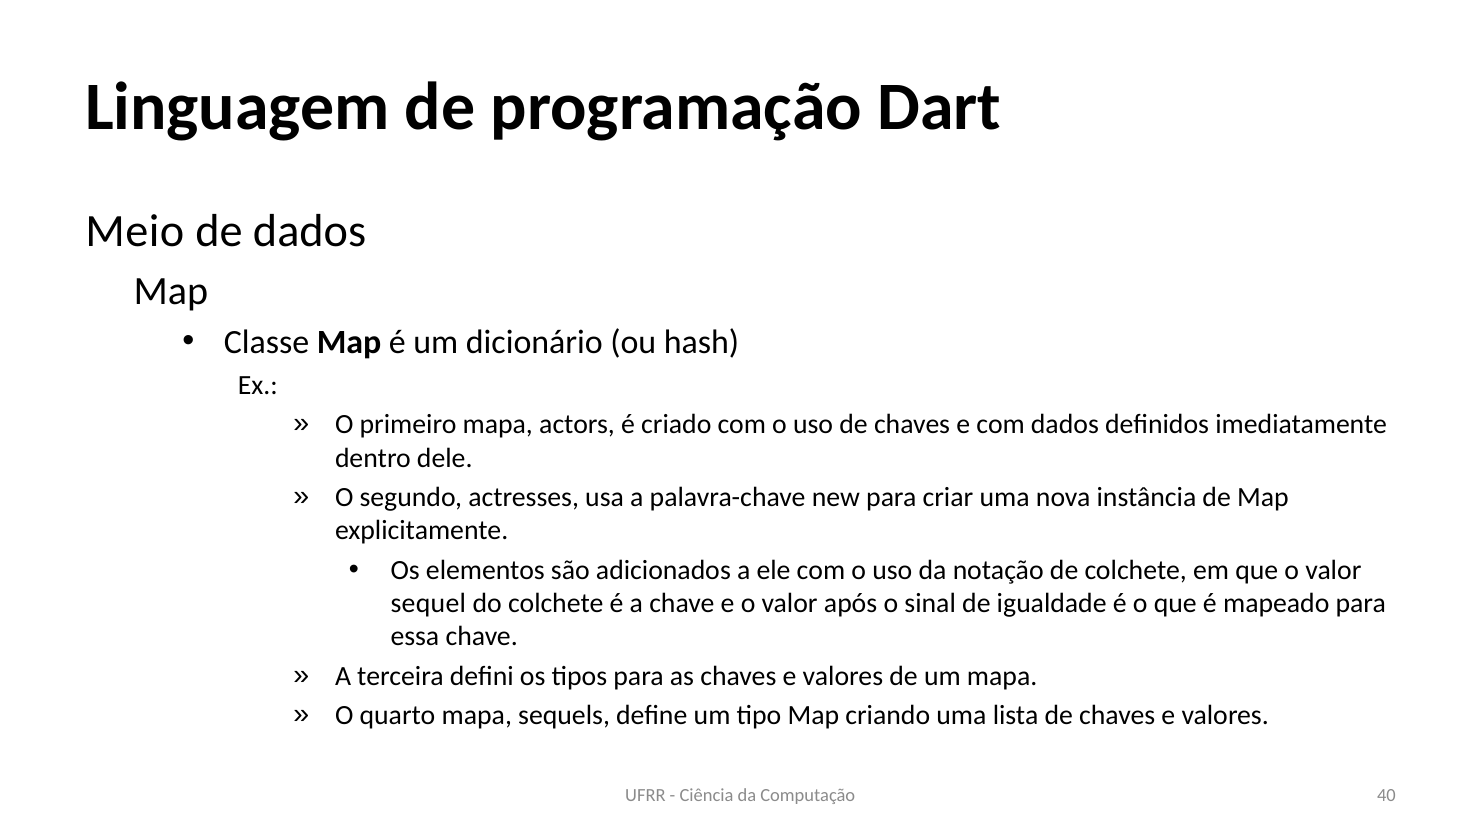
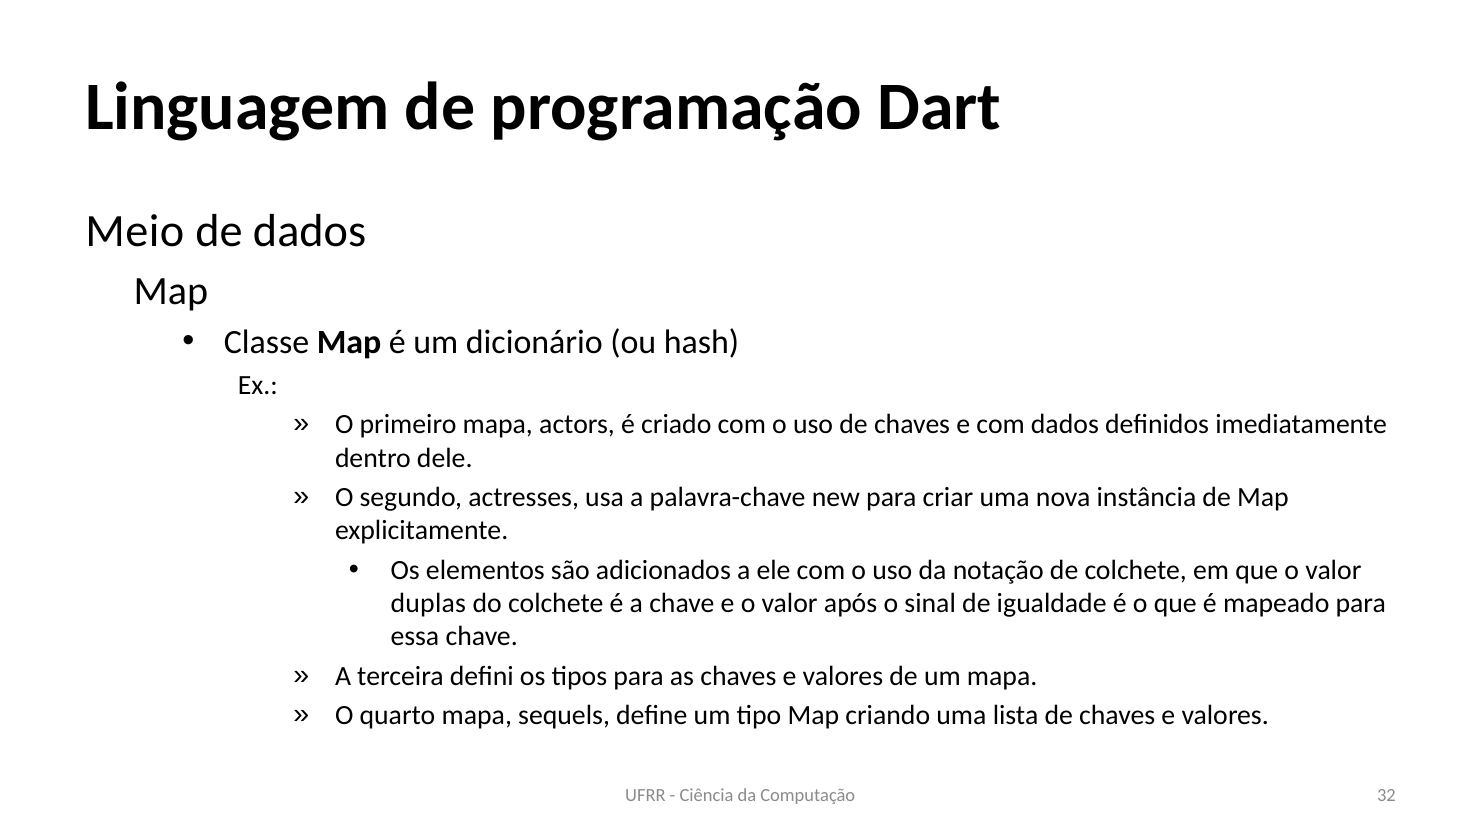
sequel: sequel -> duplas
40: 40 -> 32
